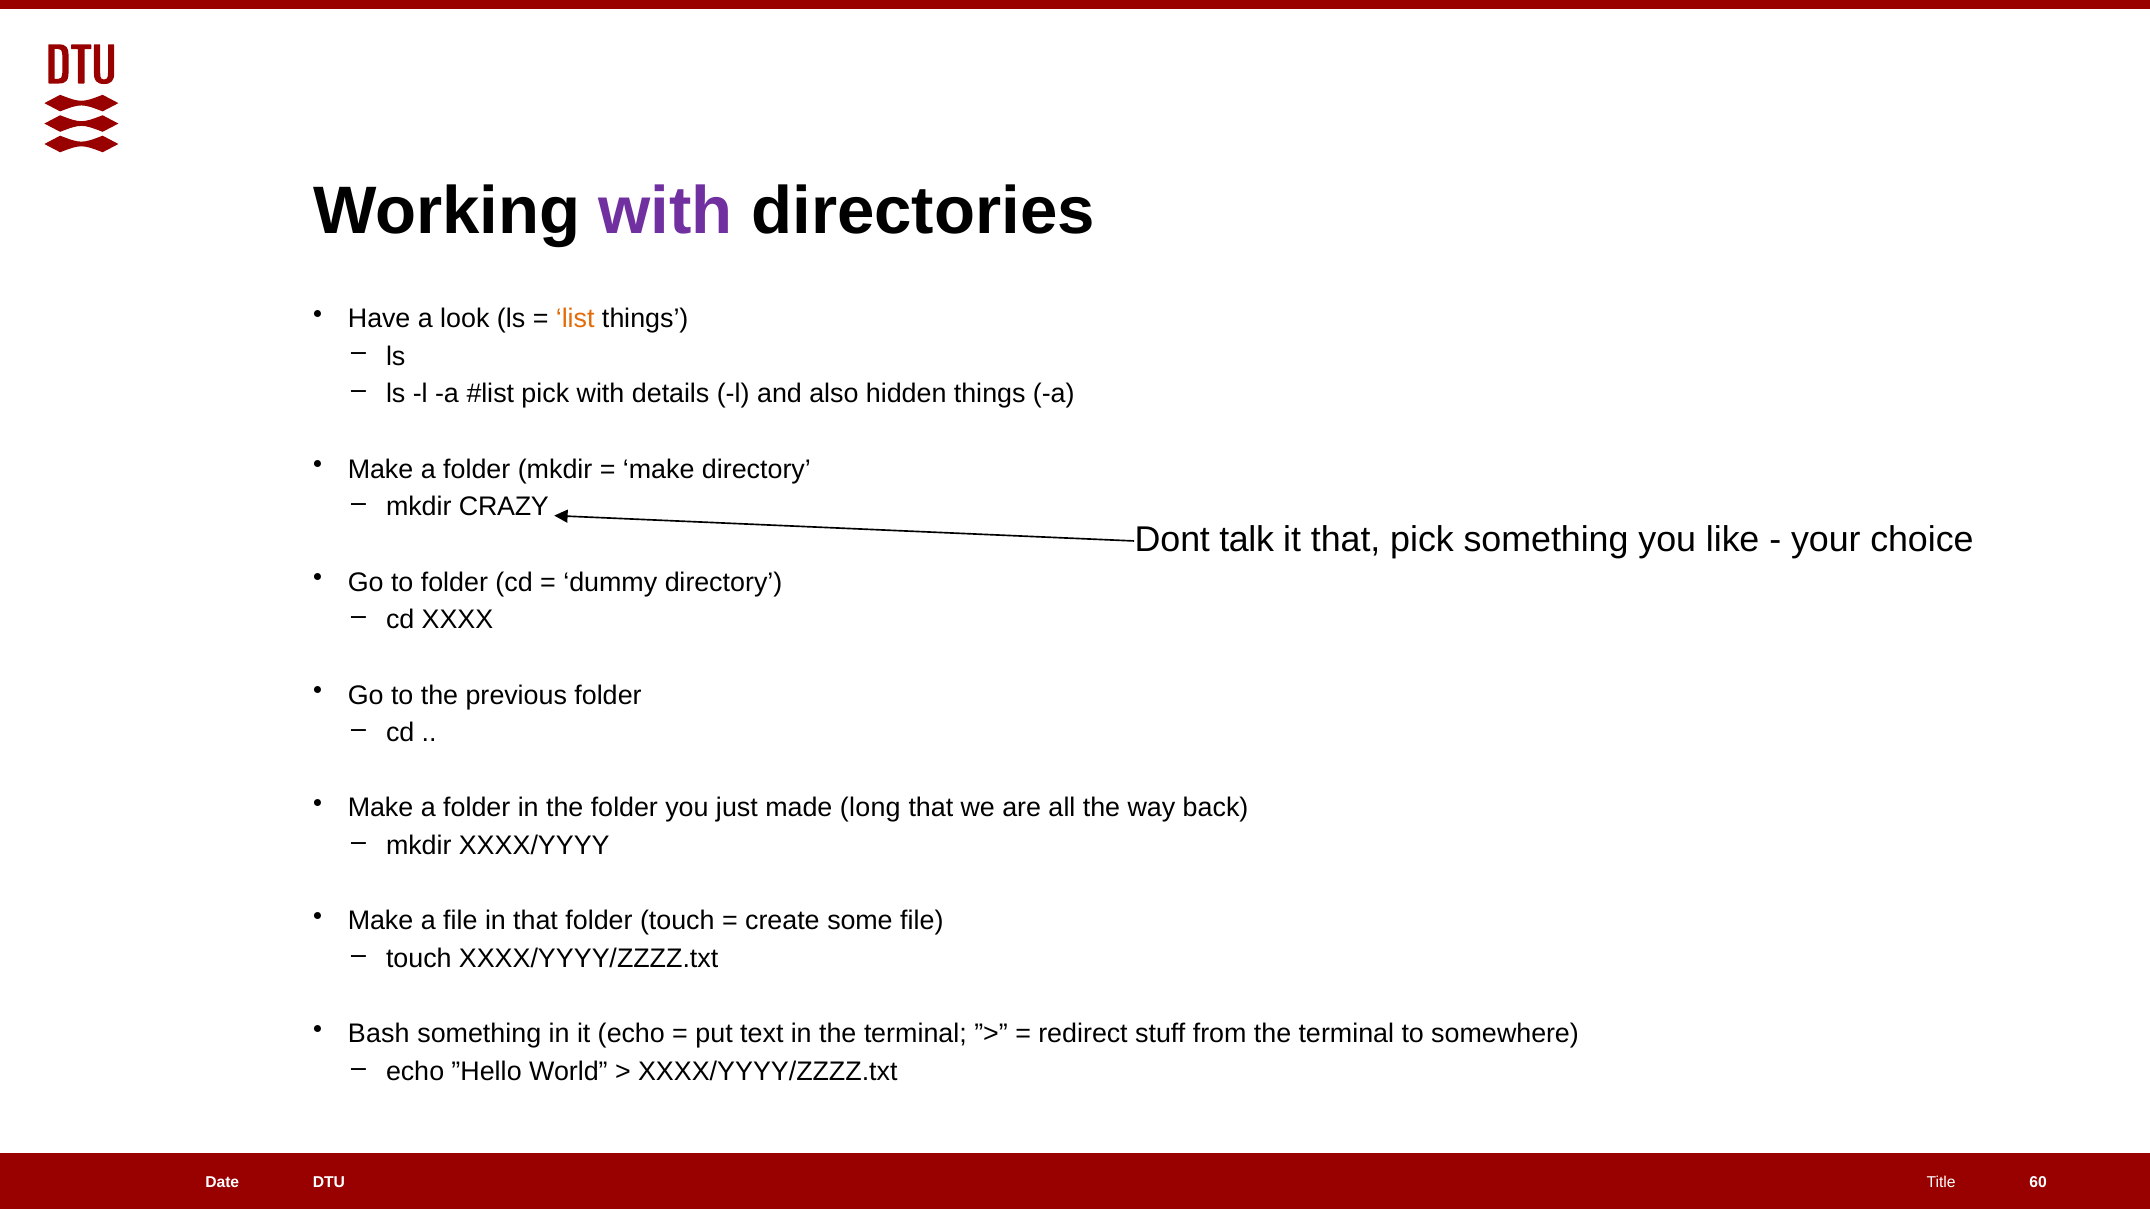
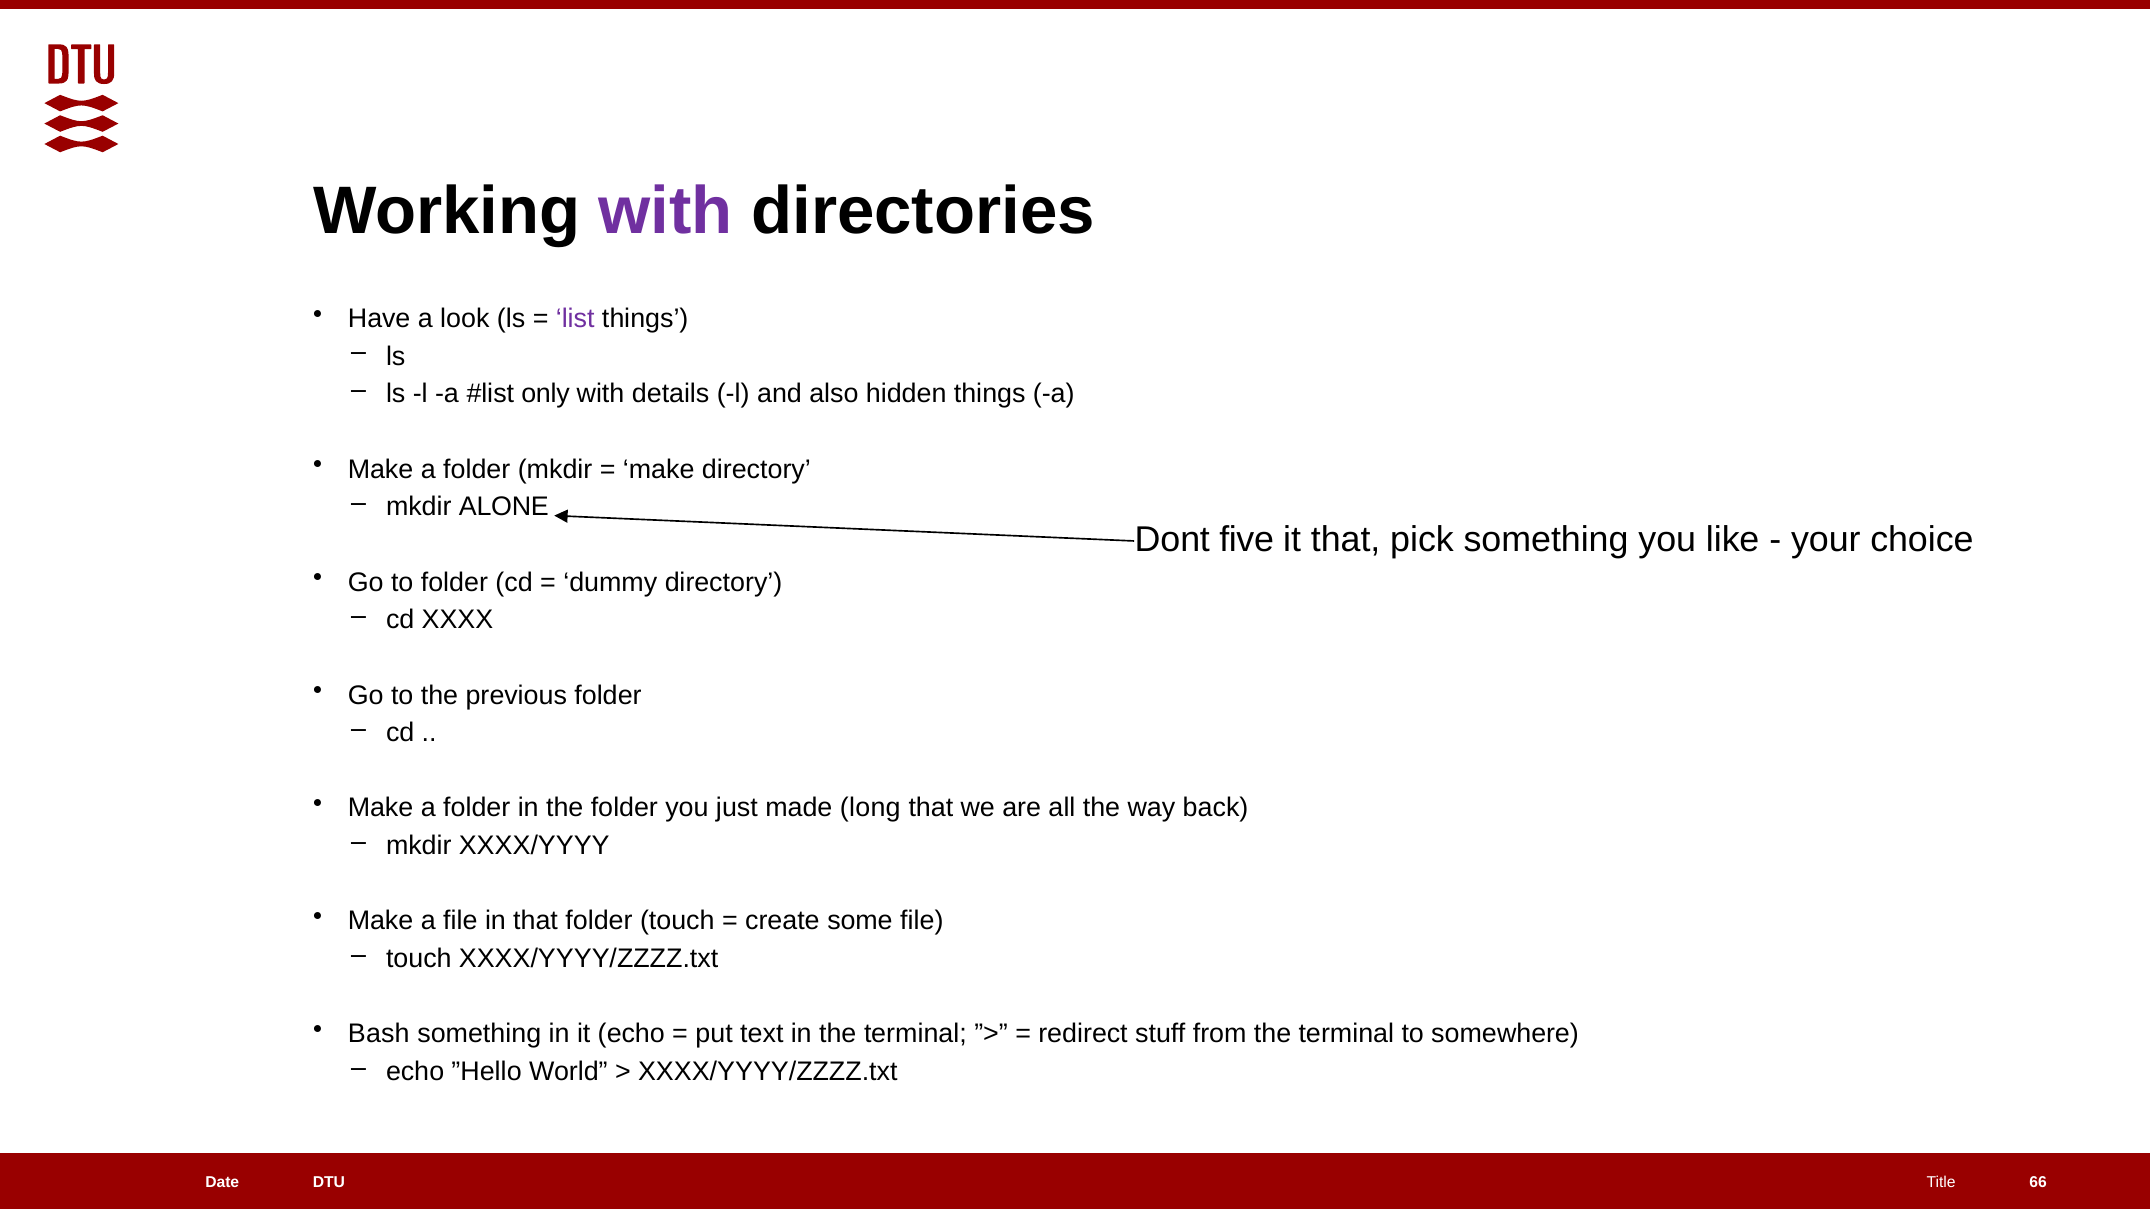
list colour: orange -> purple
pick at (545, 394): pick -> only
CRAZY: CRAZY -> ALONE
talk: talk -> five
60: 60 -> 66
